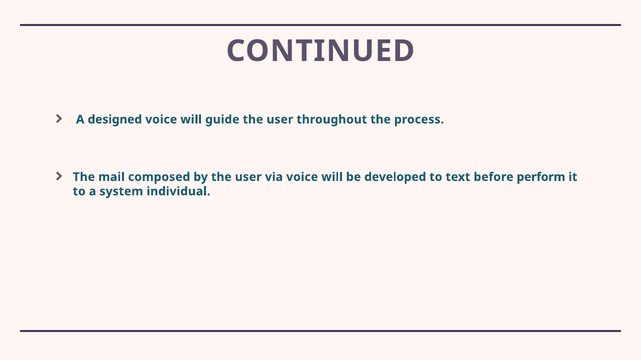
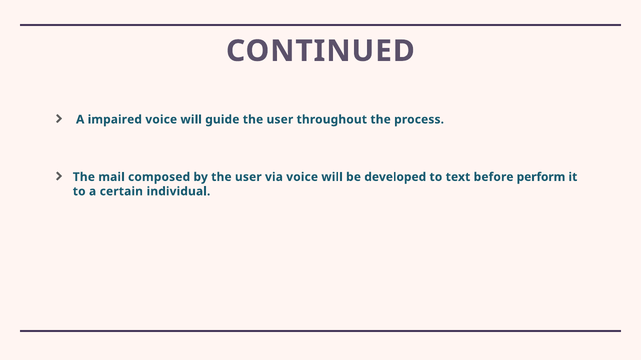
designed: designed -> impaired
system: system -> certain
